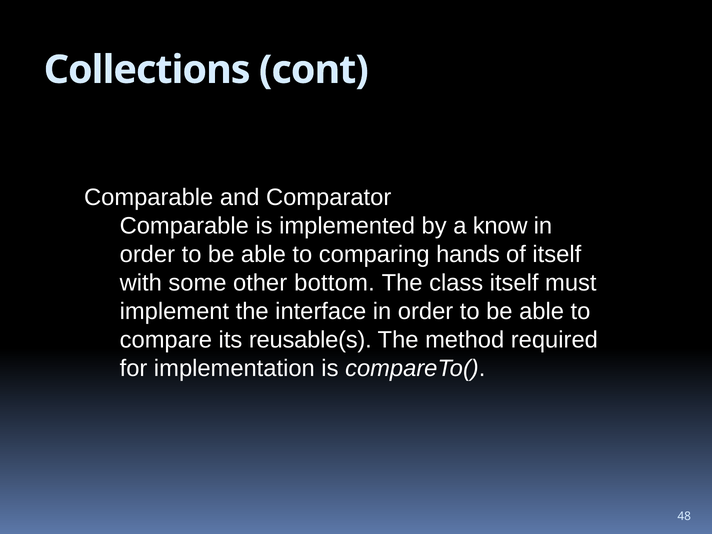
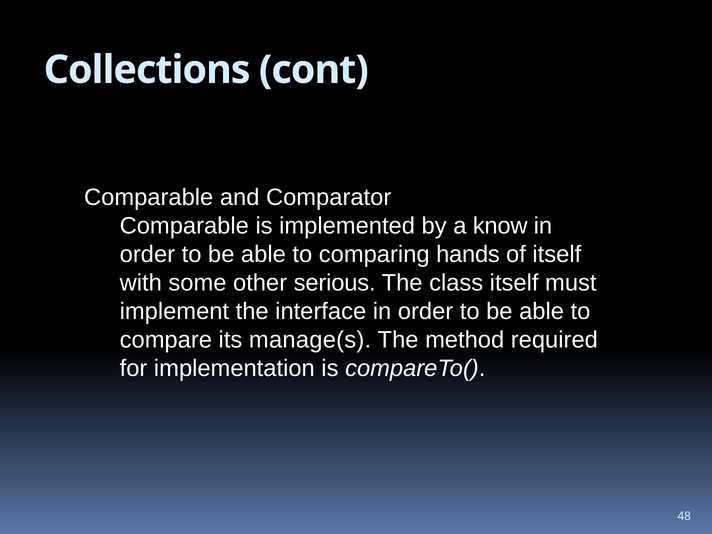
bottom: bottom -> serious
reusable(s: reusable(s -> manage(s
